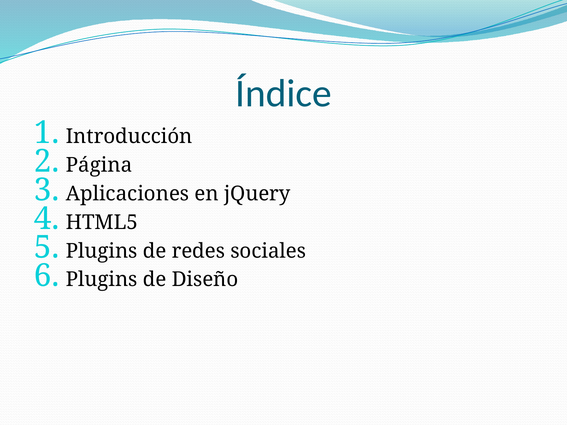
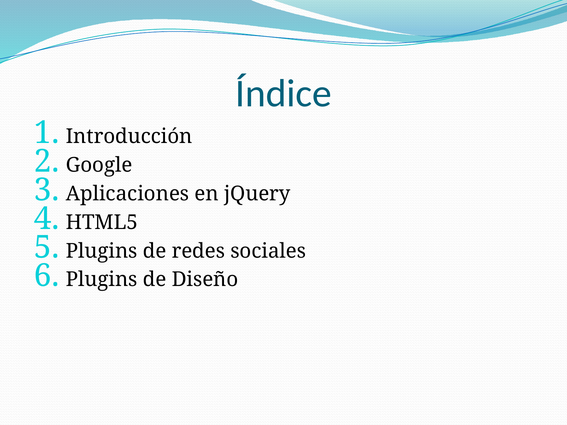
Página: Página -> Google
